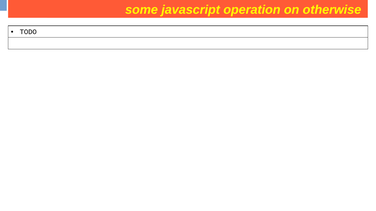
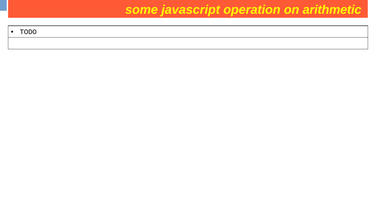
otherwise: otherwise -> arithmetic
